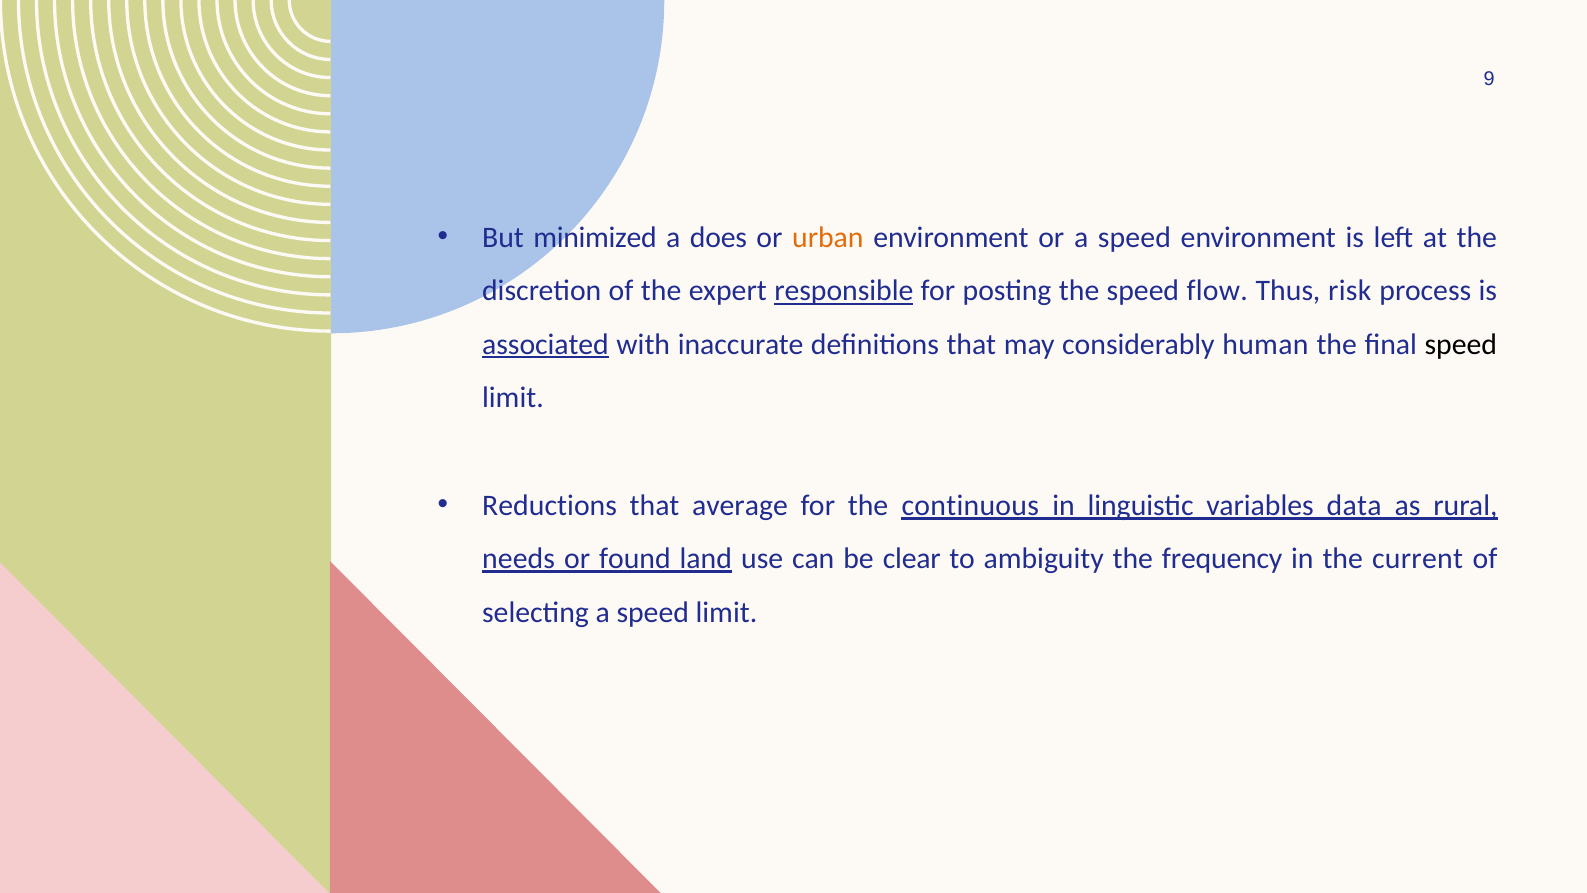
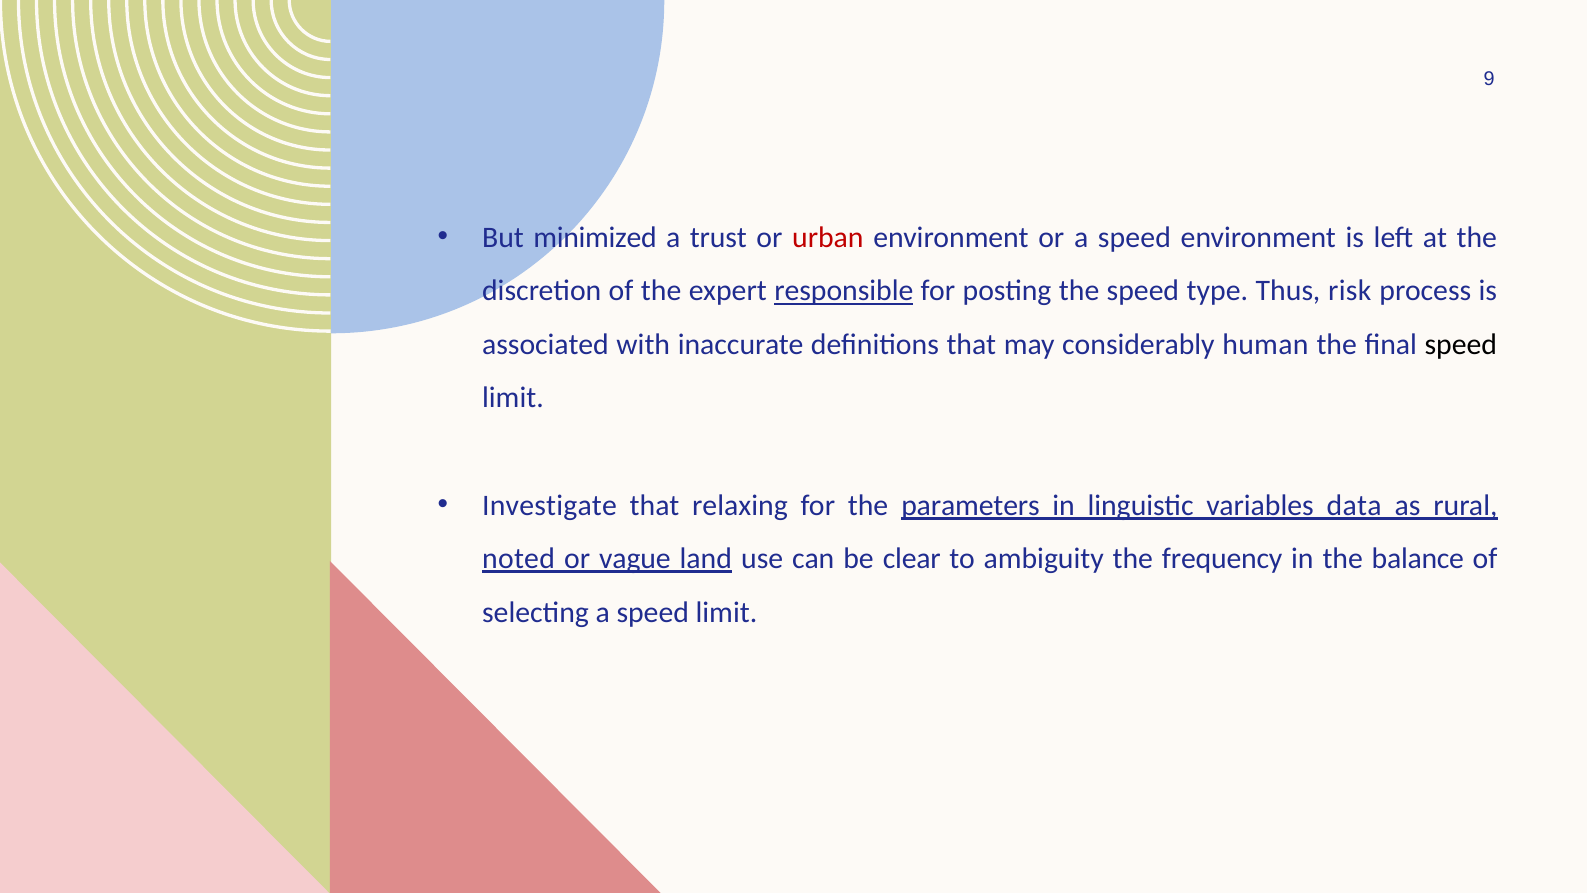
does: does -> trust
urban colour: orange -> red
flow: flow -> type
associated underline: present -> none
Reductions: Reductions -> Investigate
average: average -> relaxing
continuous: continuous -> parameters
needs: needs -> noted
found: found -> vague
current: current -> balance
